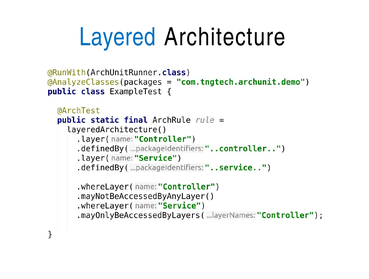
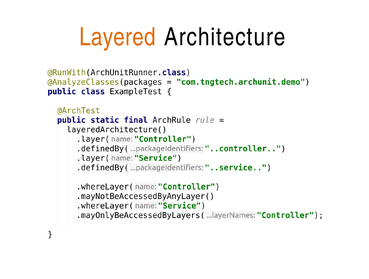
Layered colour: blue -> orange
